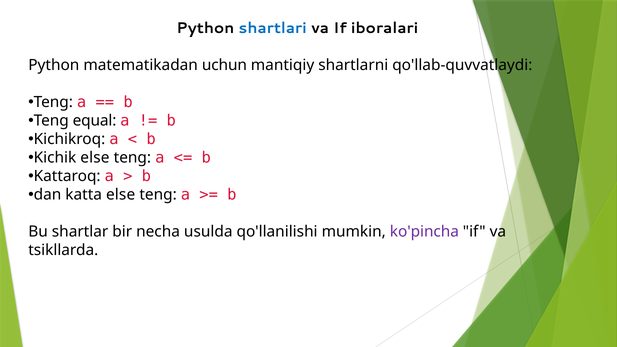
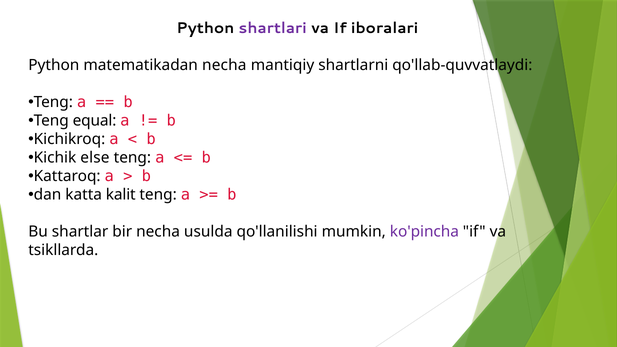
shartlari colour: blue -> purple
matematikadan uchun: uchun -> necha
katta else: else -> kalit
